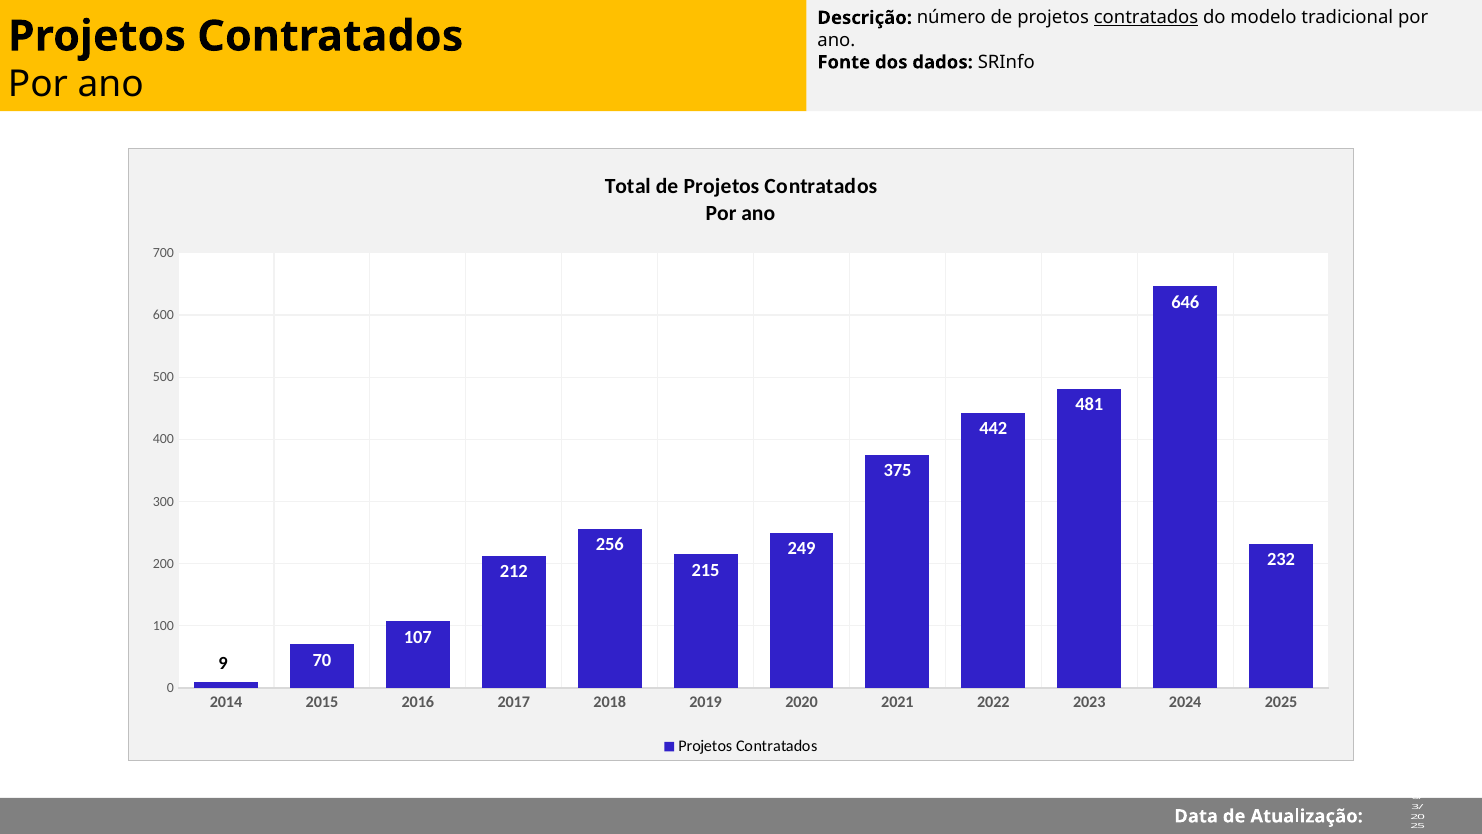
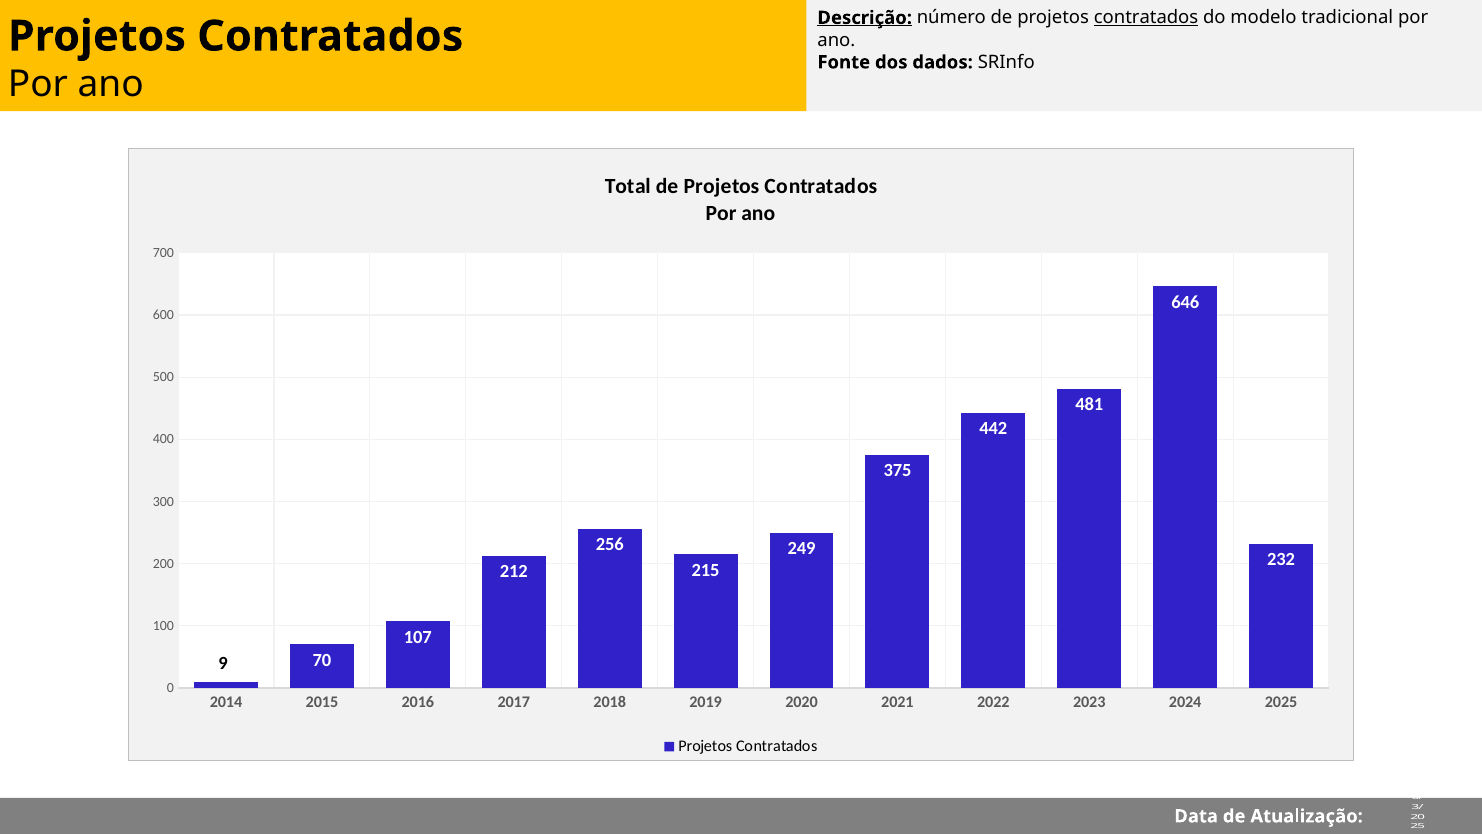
Descrição underline: none -> present
